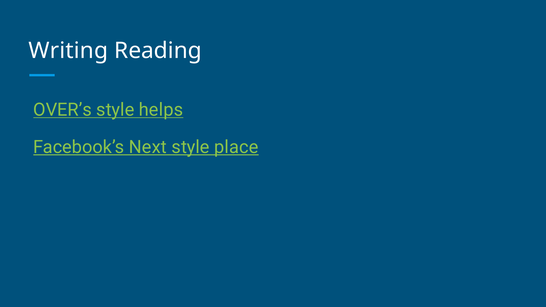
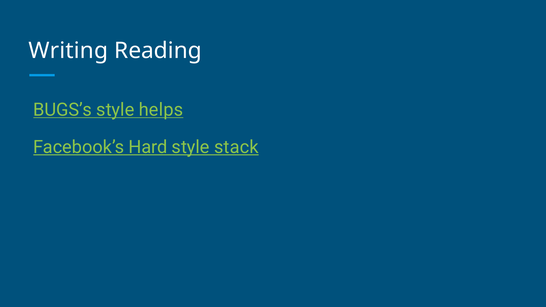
OVER’s: OVER’s -> BUGS’s
Next: Next -> Hard
place: place -> stack
